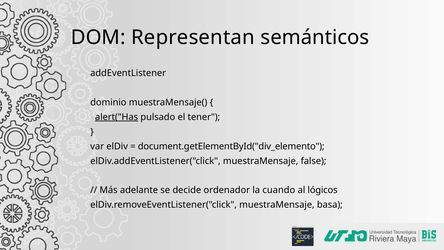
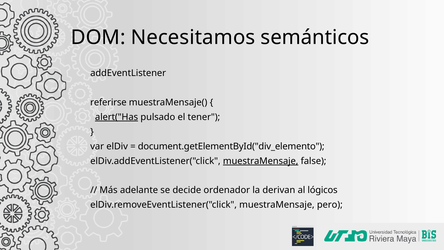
Representan: Representan -> Necesitamos
dominio: dominio -> referirse
muestraMensaje at (261, 161) underline: none -> present
cuando: cuando -> derivan
basa: basa -> pero
